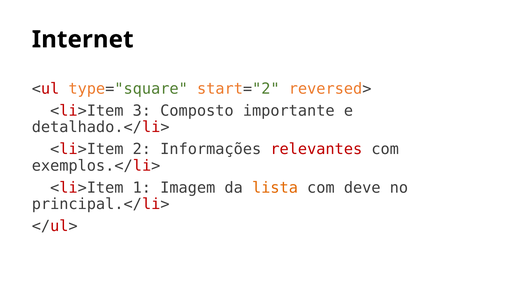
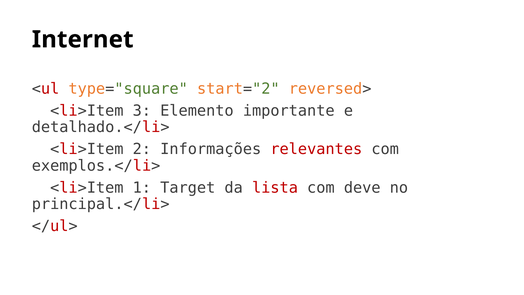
Composto: Composto -> Elemento
Imagem: Imagem -> Target
lista colour: orange -> red
